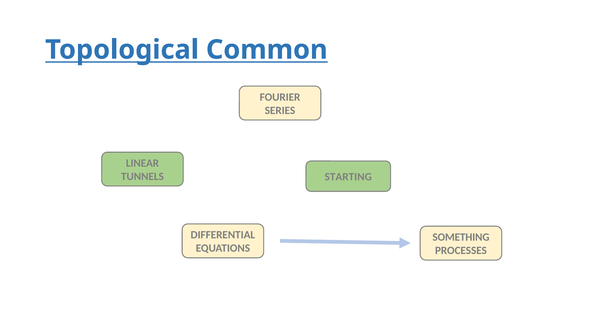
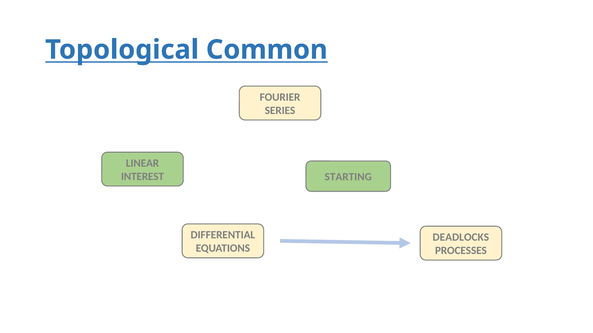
TUNNELS: TUNNELS -> INTEREST
SOMETHING: SOMETHING -> DEADLOCKS
